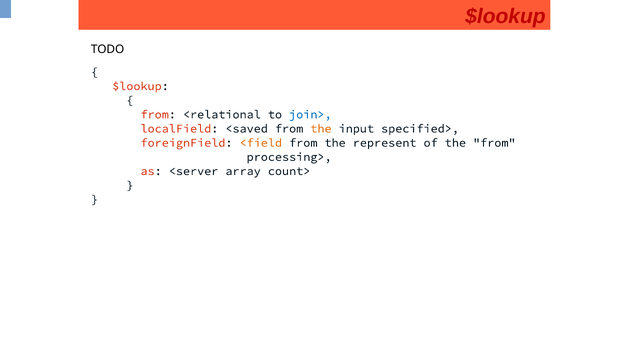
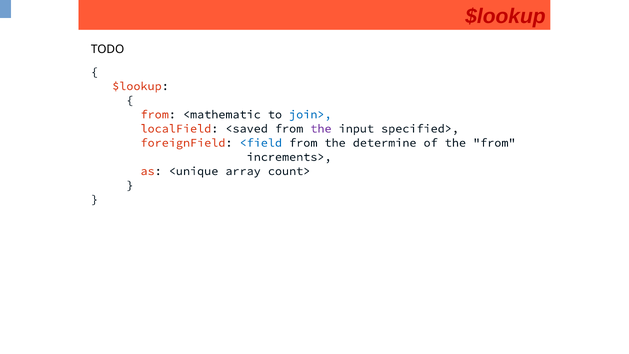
<relational: <relational -> <mathematic
the at (321, 129) colour: orange -> purple
<field colour: orange -> blue
represent: represent -> determine
processing>: processing> -> increments>
<server: <server -> <unique
